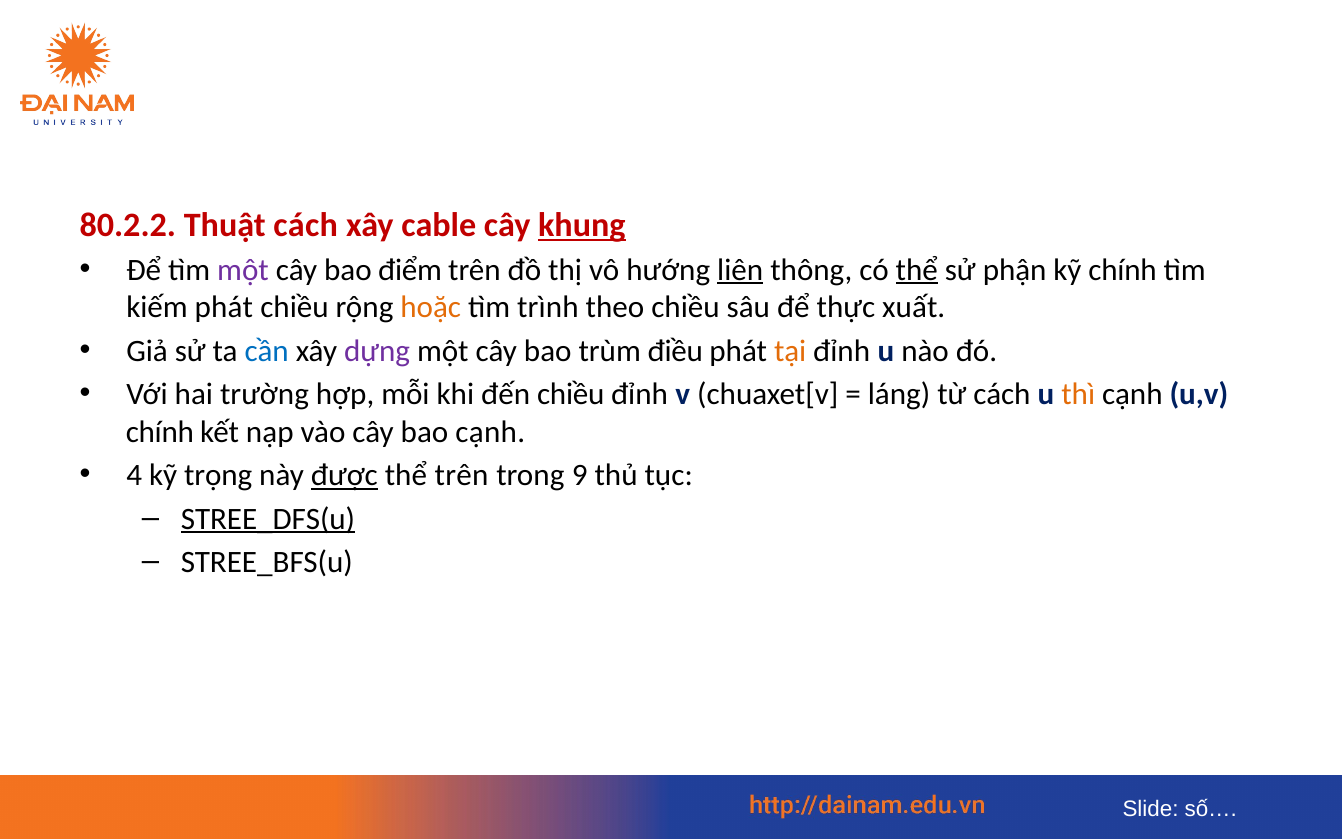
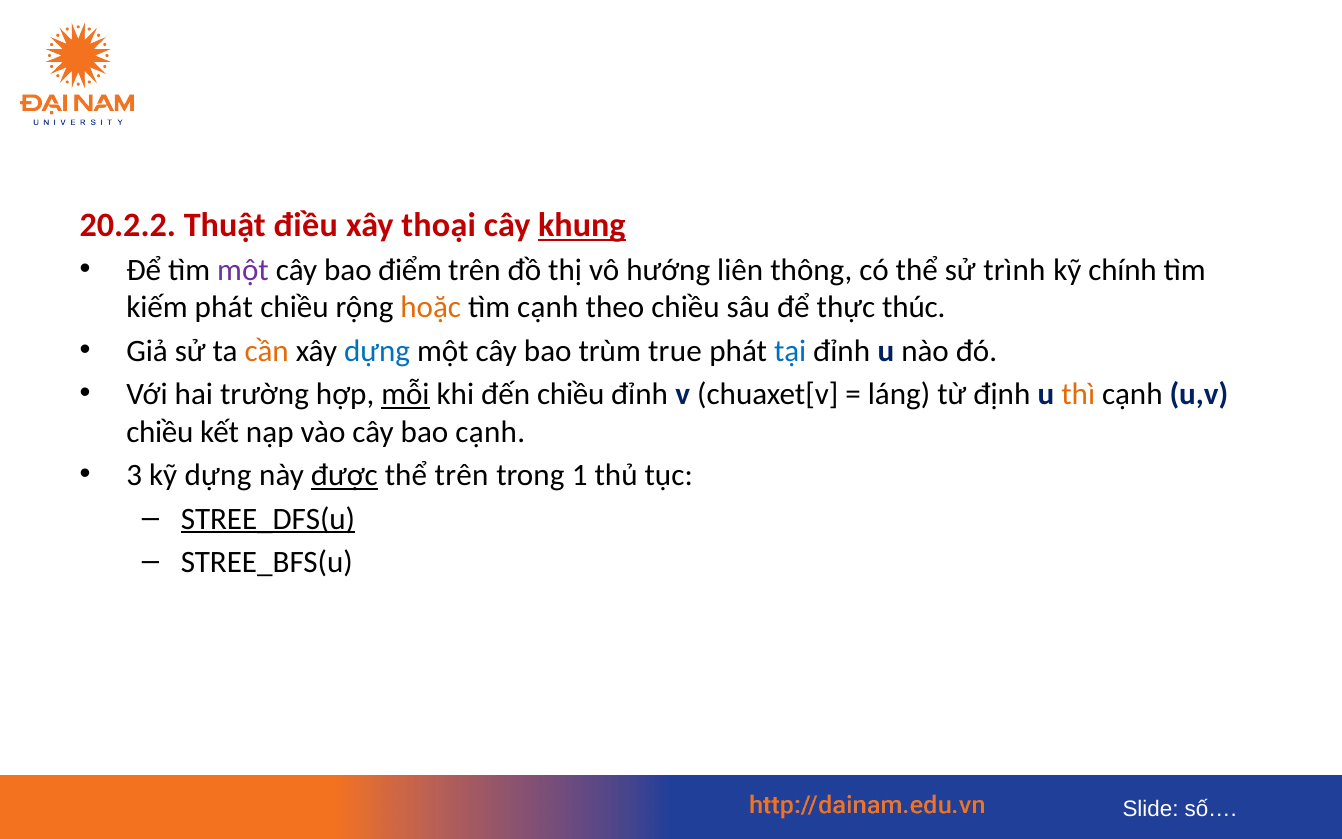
80.2.2: 80.2.2 -> 20.2.2
Thuật cách: cách -> điều
cable: cable -> thoại
liên underline: present -> none
thể at (917, 270) underline: present -> none
phận: phận -> trình
tìm trình: trình -> cạnh
xuất: xuất -> thúc
cần colour: blue -> orange
dựng at (377, 351) colour: purple -> blue
điều: điều -> true
tại colour: orange -> blue
mỗi underline: none -> present
từ cách: cách -> định
chính at (160, 432): chính -> chiều
4: 4 -> 3
kỹ trọng: trọng -> dựng
9: 9 -> 1
